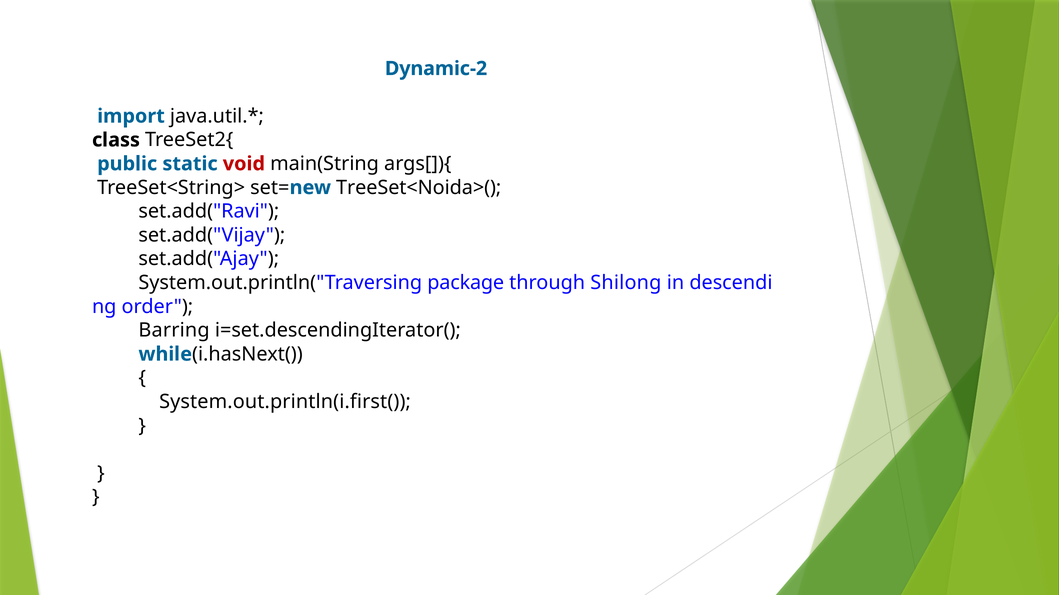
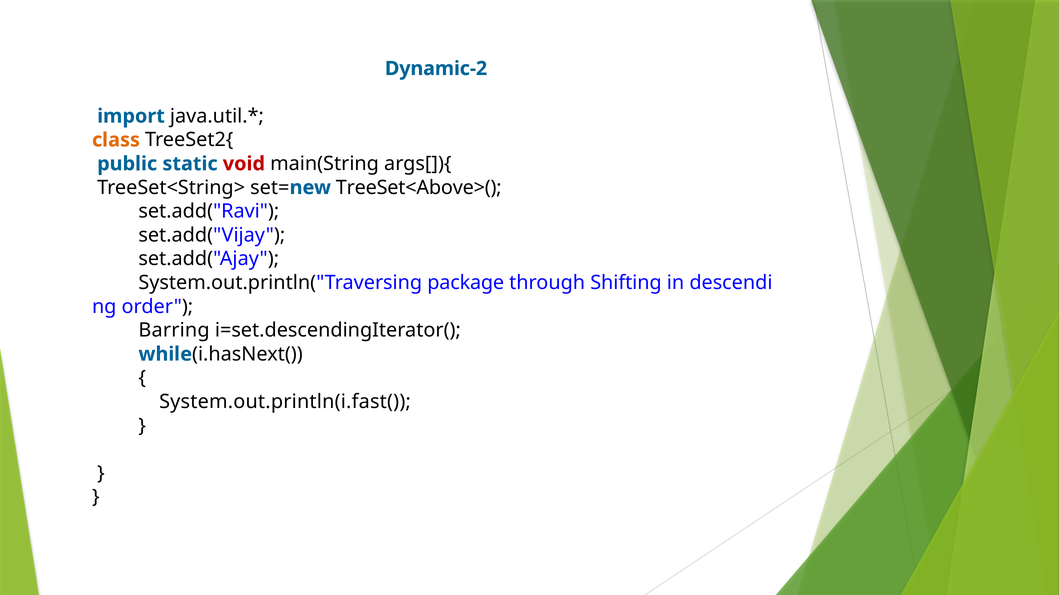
class colour: black -> orange
TreeSet<Noida>(: TreeSet<Noida>( -> TreeSet<Above>(
Shilong: Shilong -> Shifting
System.out.println(i.first(: System.out.println(i.first( -> System.out.println(i.fast(
